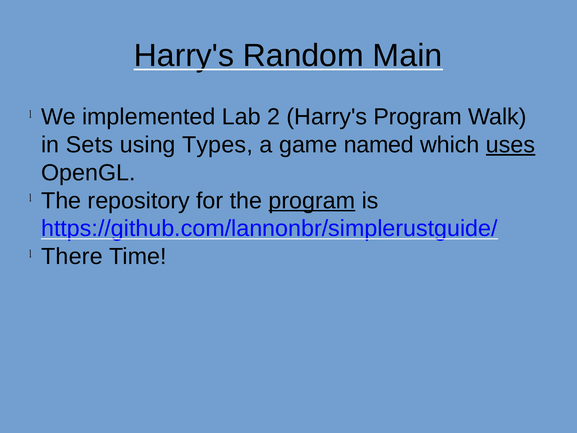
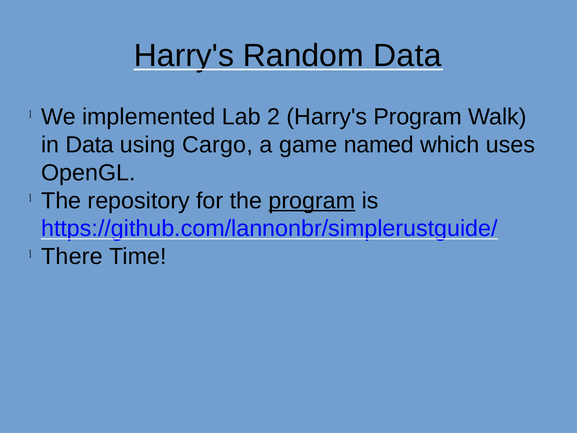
Random Main: Main -> Data
in Sets: Sets -> Data
Types: Types -> Cargo
uses underline: present -> none
